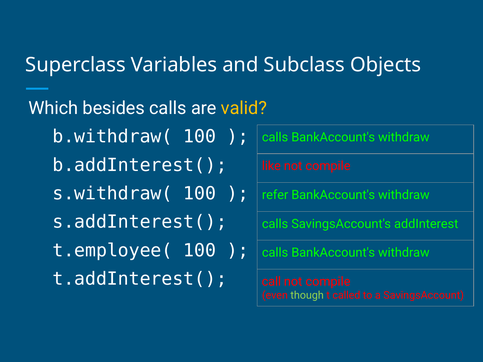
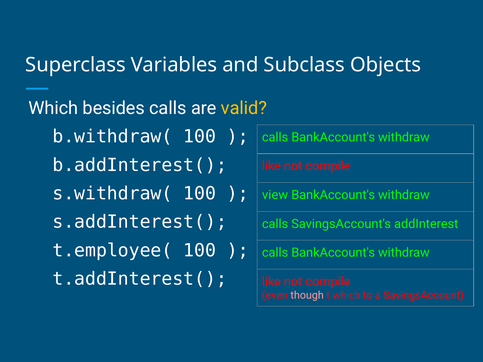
refer: refer -> view
call at (271, 282): call -> like
though colour: light green -> pink
t called: called -> which
